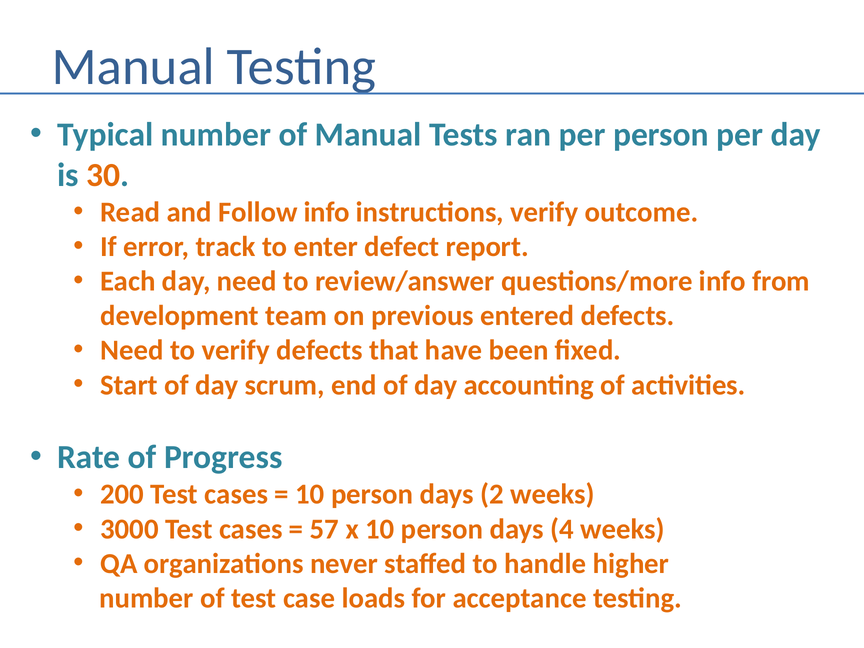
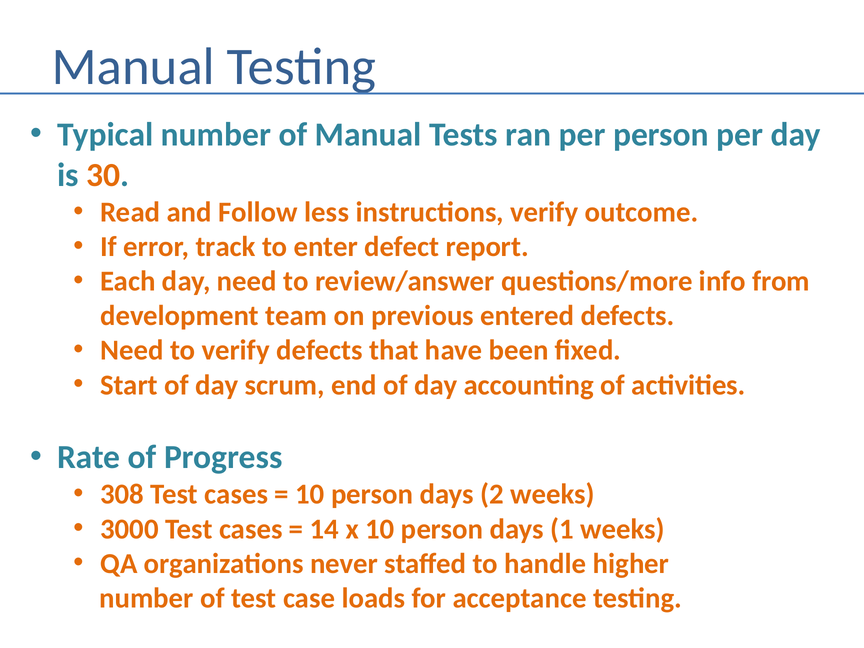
Follow info: info -> less
200: 200 -> 308
57: 57 -> 14
4: 4 -> 1
